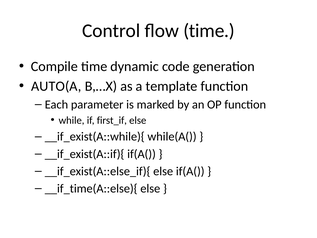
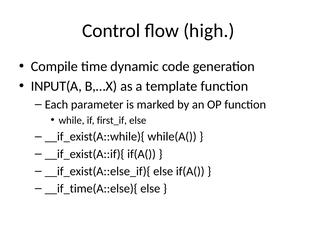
flow time: time -> high
AUTO(A: AUTO(A -> INPUT(A
